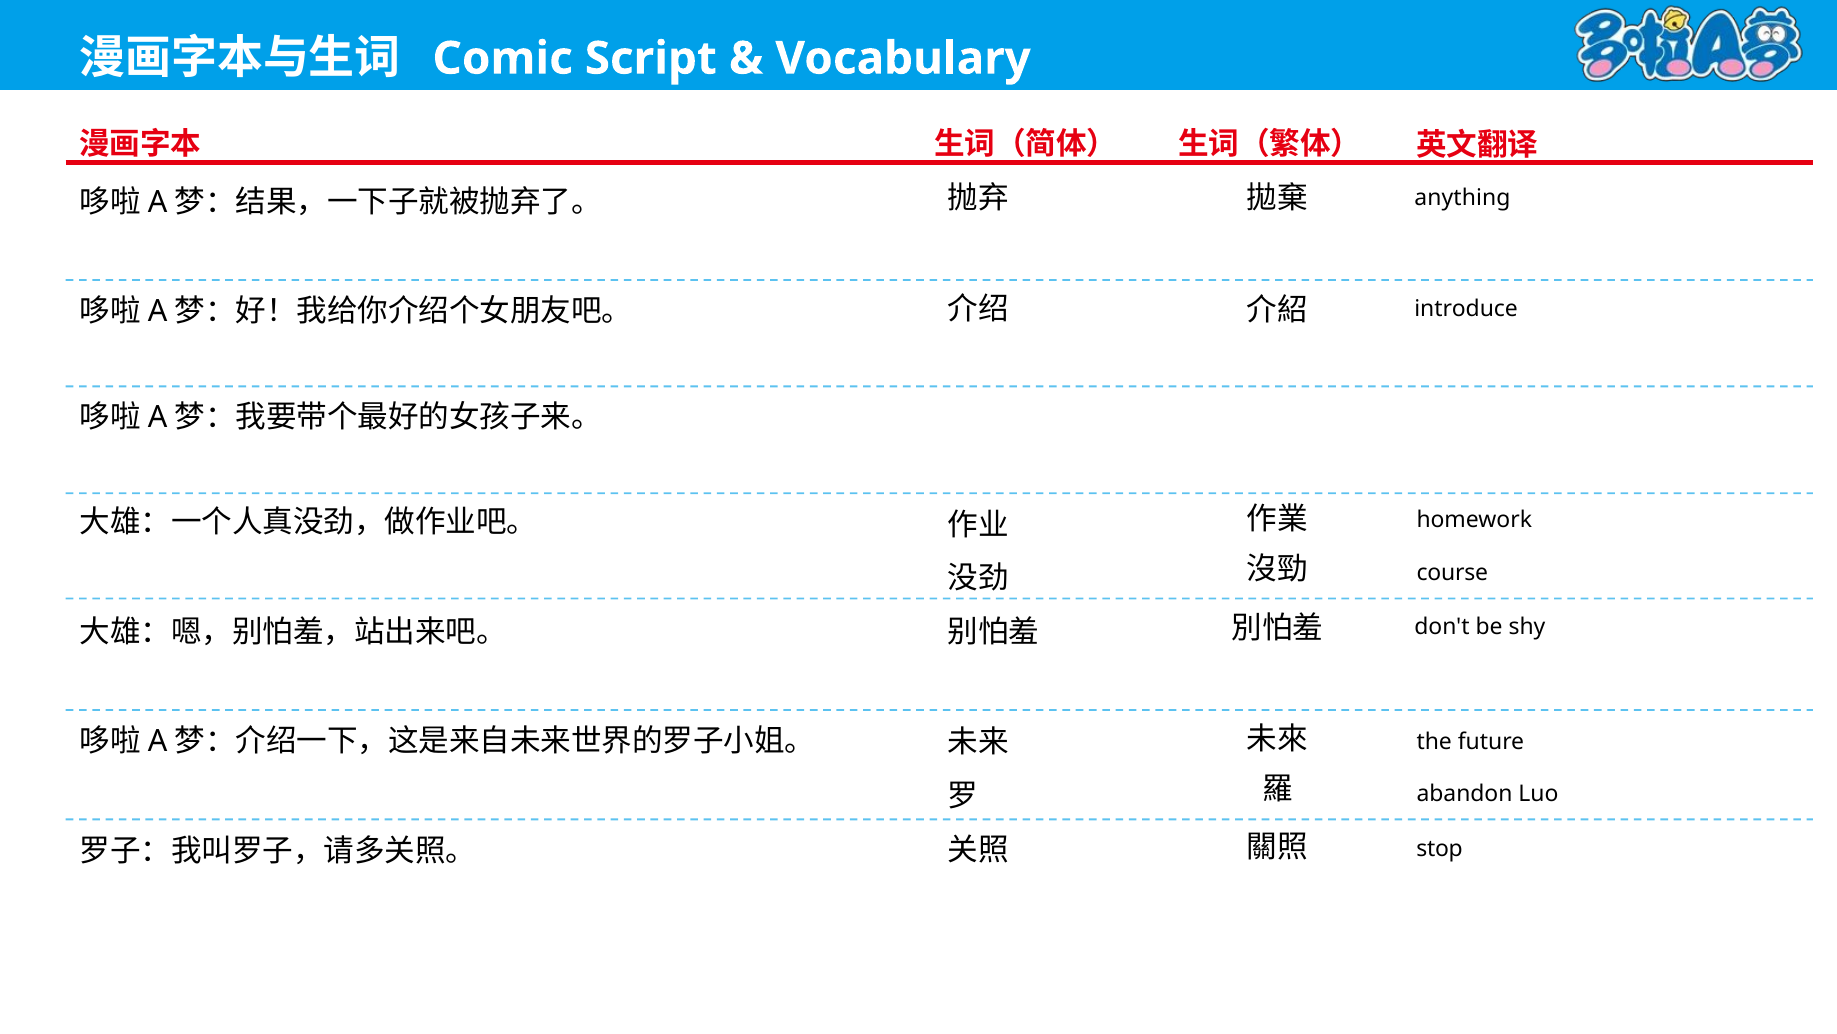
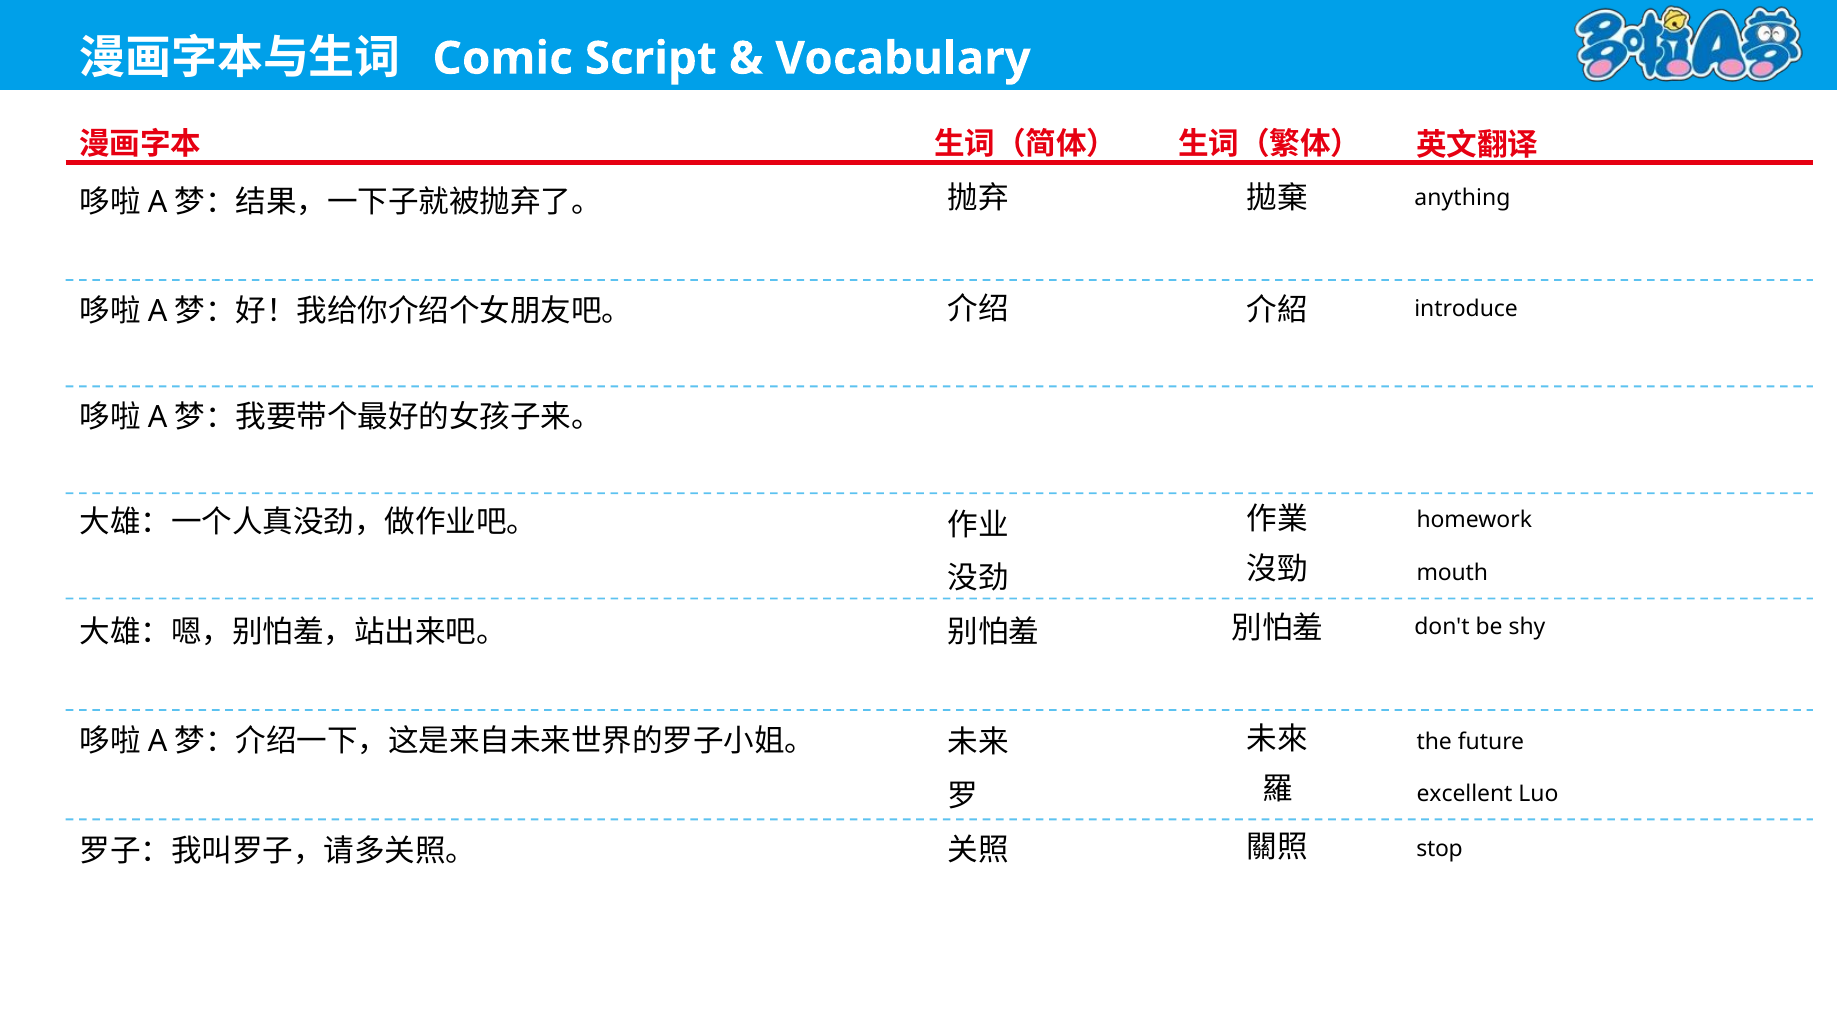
course: course -> mouth
abandon: abandon -> excellent
